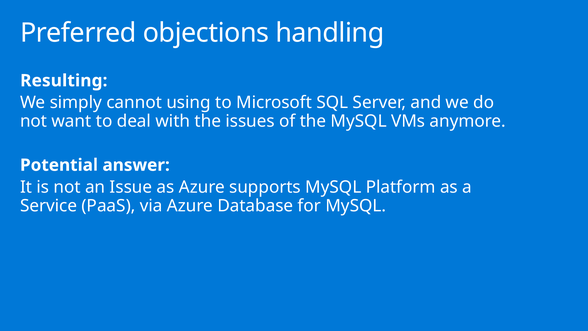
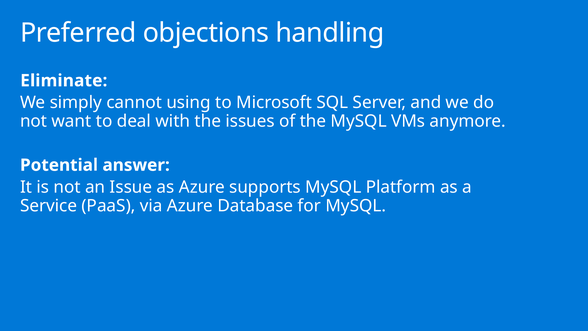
Resulting: Resulting -> Eliminate
